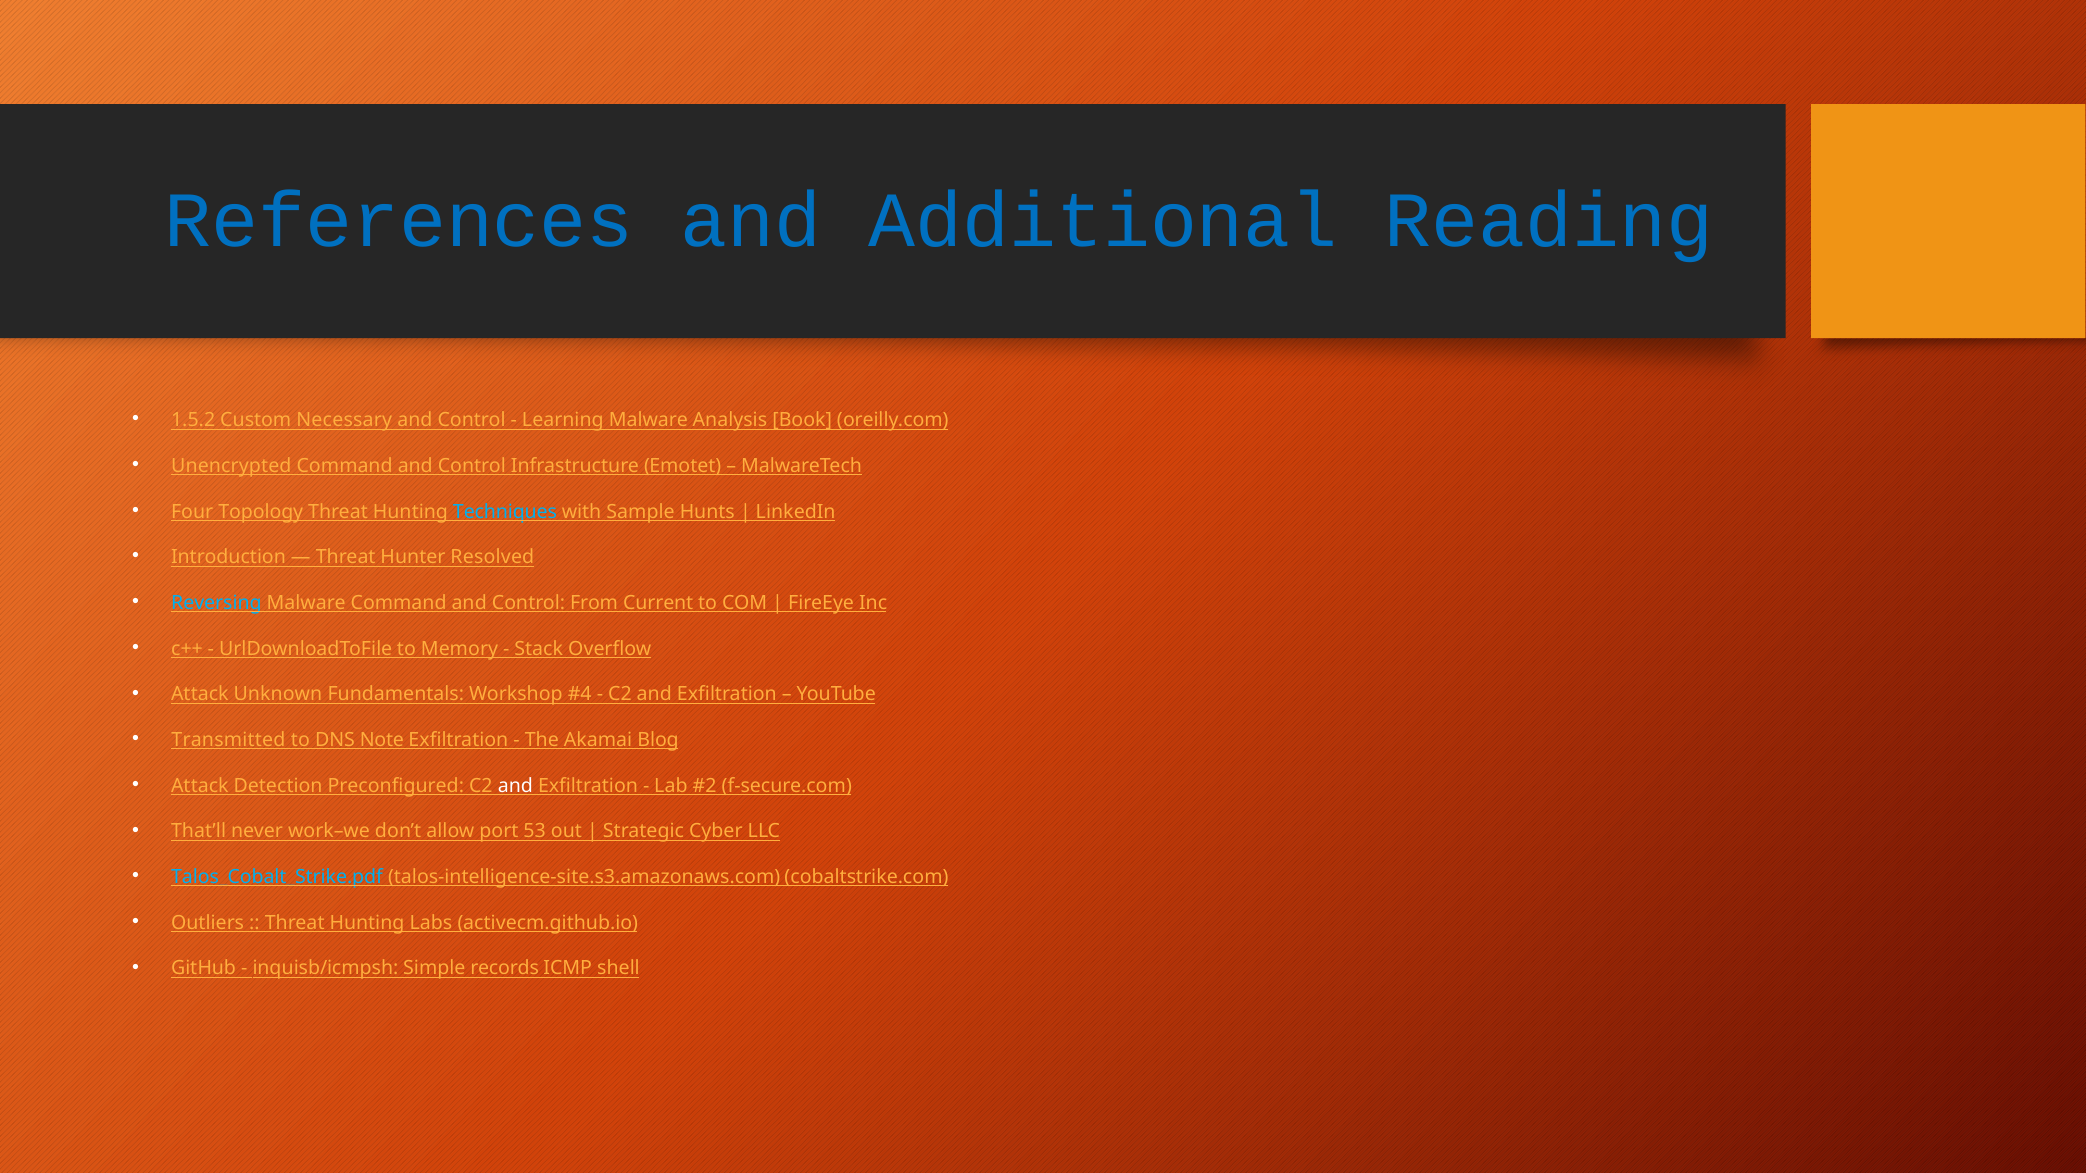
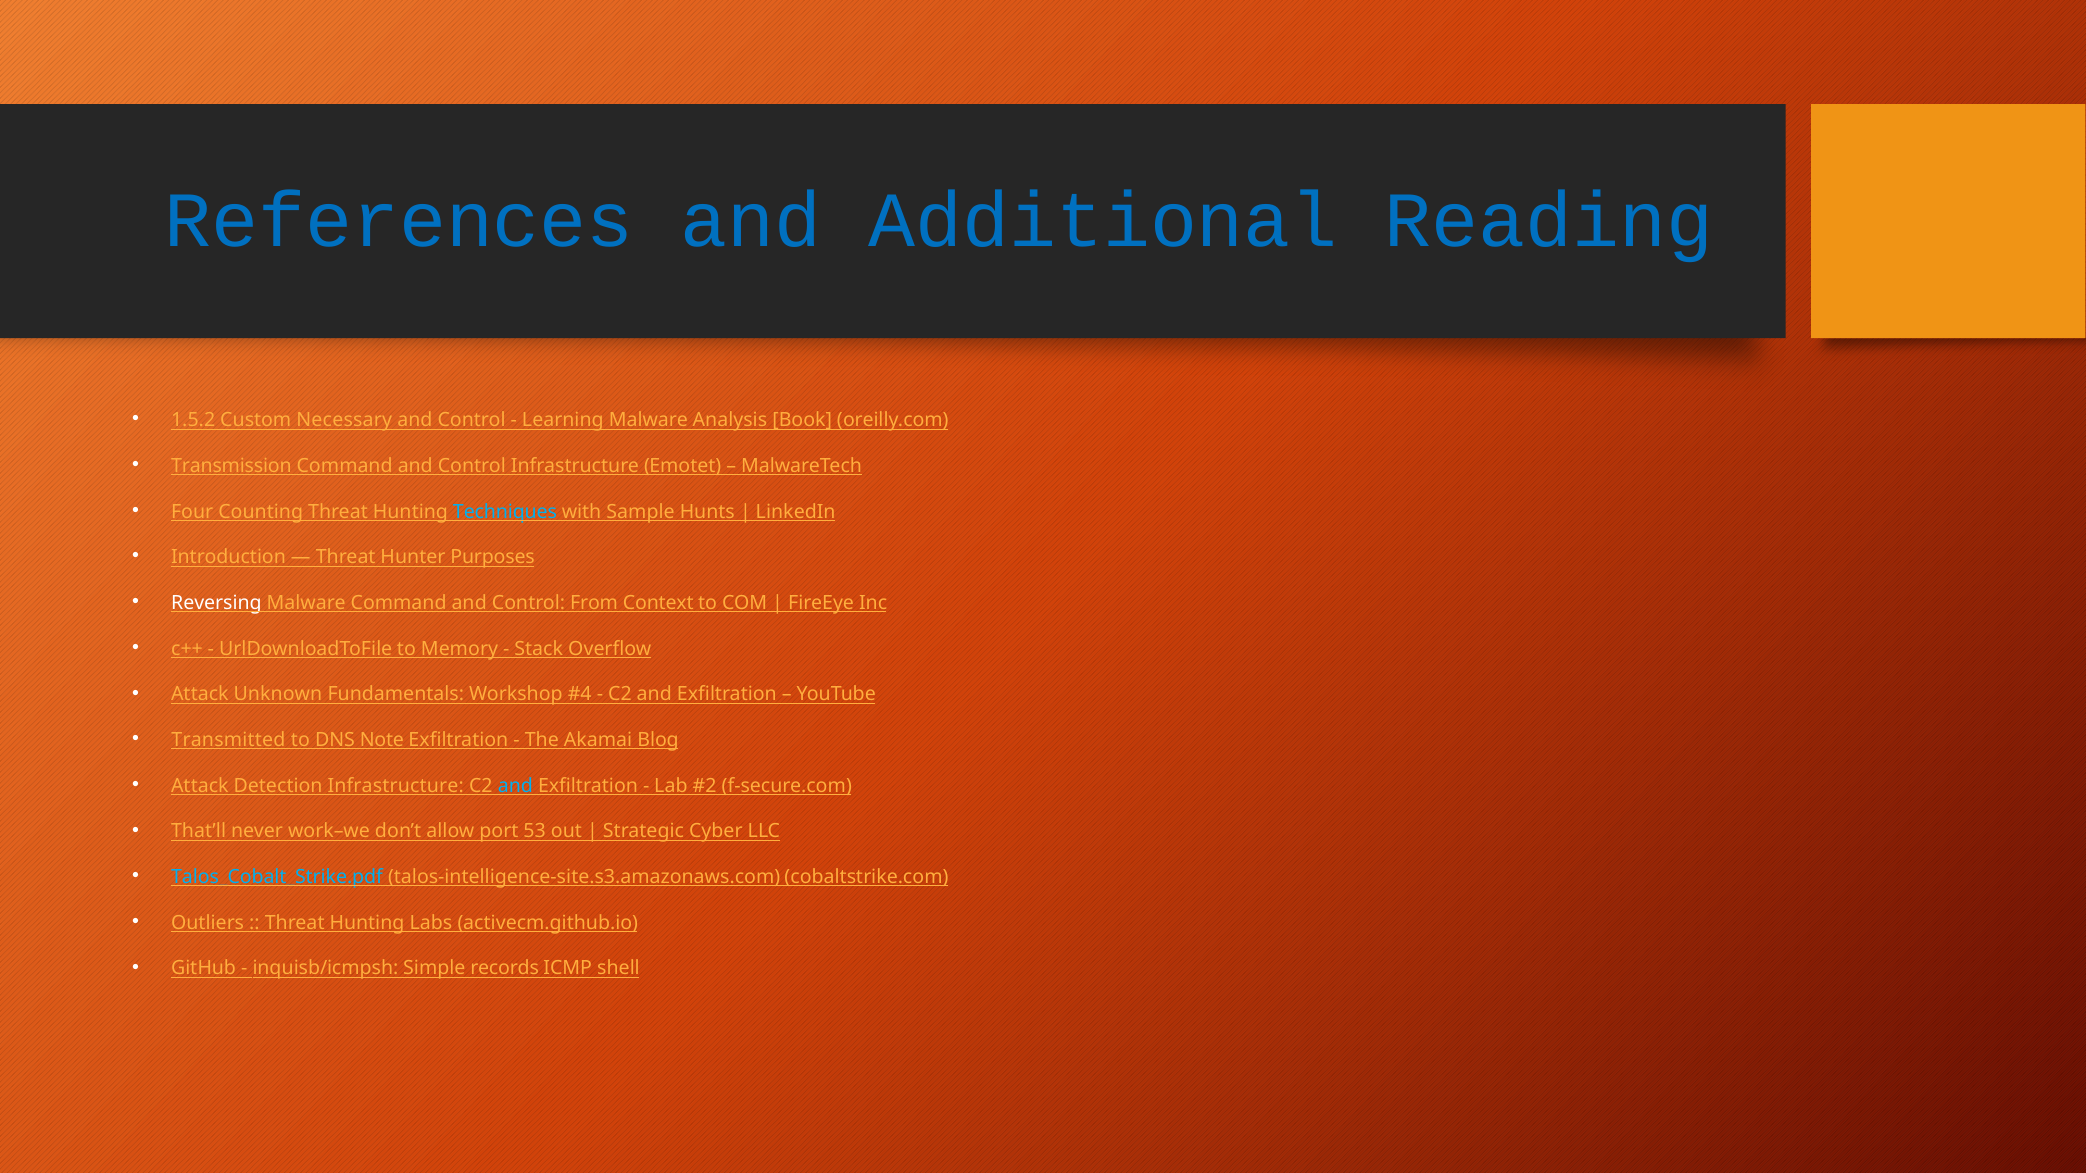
Unencrypted: Unencrypted -> Transmission
Topology: Topology -> Counting
Resolved: Resolved -> Purposes
Reversing colour: light blue -> white
Current: Current -> Context
Detection Preconfigured: Preconfigured -> Infrastructure
and at (515, 786) colour: white -> light blue
